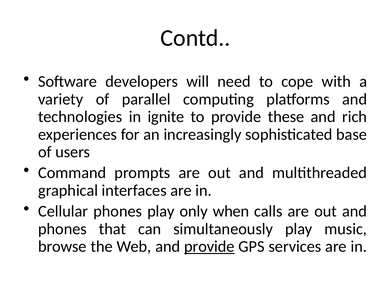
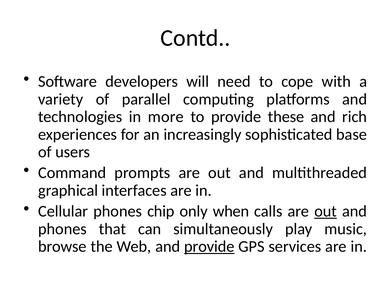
ignite: ignite -> more
phones play: play -> chip
out at (326, 211) underline: none -> present
